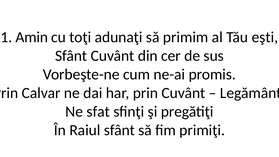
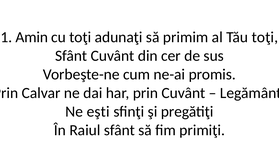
Tău eşti: eşti -> toţi
sfat: sfat -> eşti
